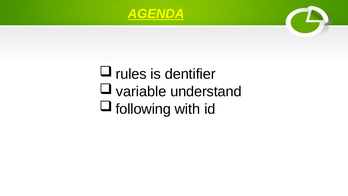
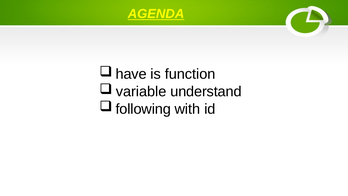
rules: rules -> have
dentifier: dentifier -> function
